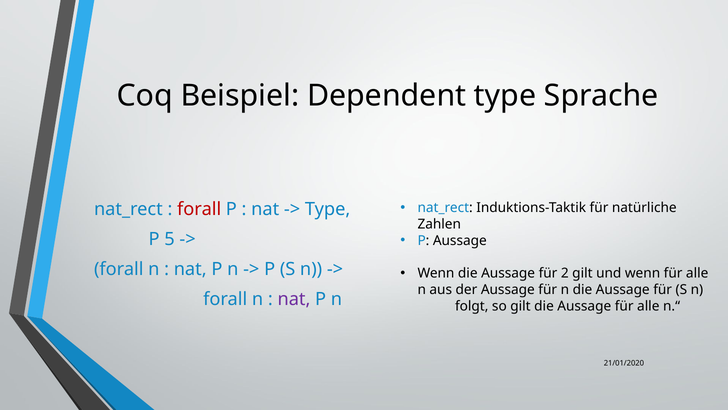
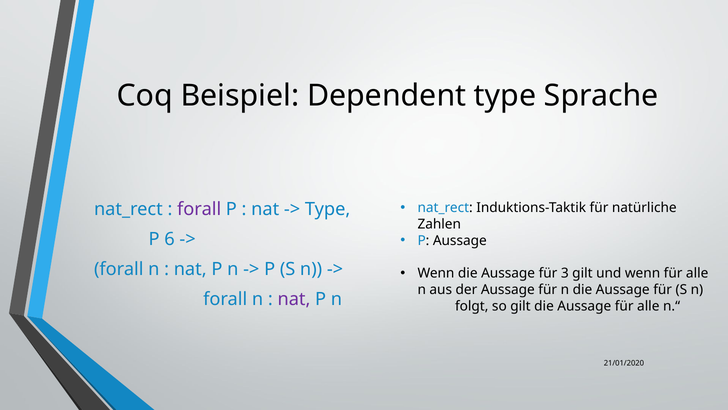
forall at (199, 209) colour: red -> purple
5: 5 -> 6
2: 2 -> 3
